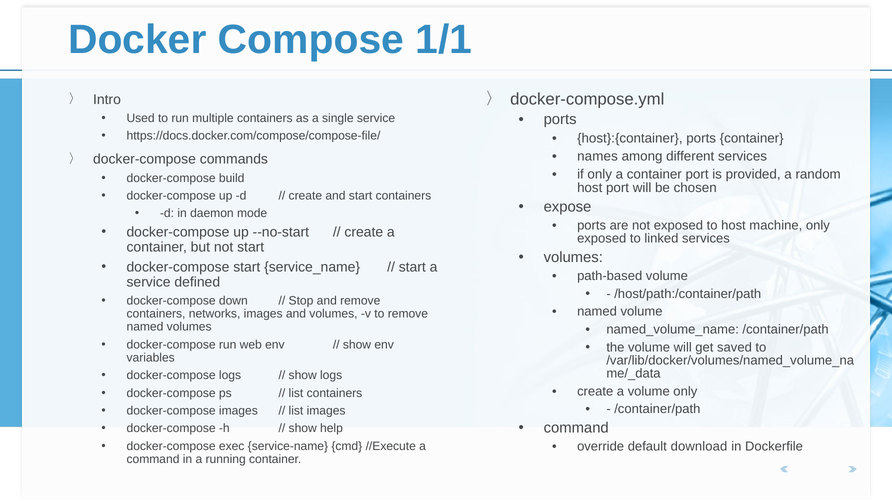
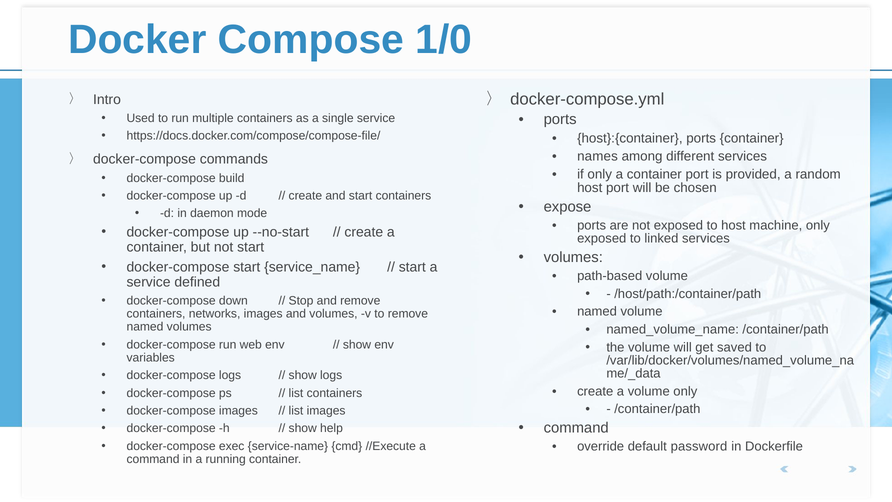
1/1: 1/1 -> 1/0
download: download -> password
